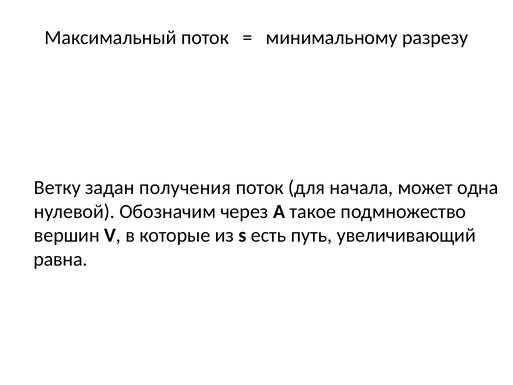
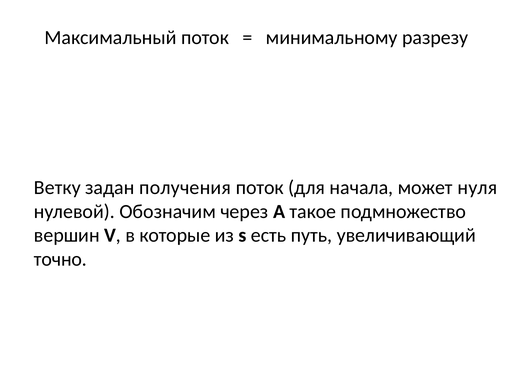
одна: одна -> нуля
равна: равна -> точно
